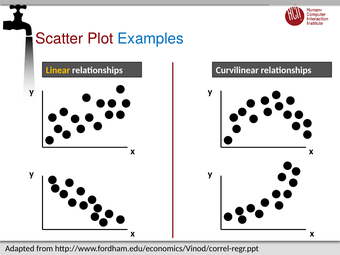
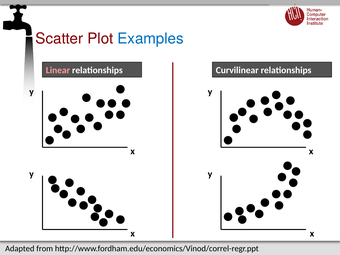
Linear colour: yellow -> pink
